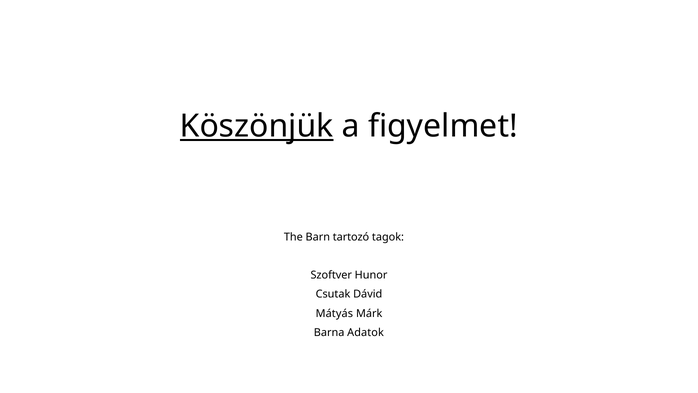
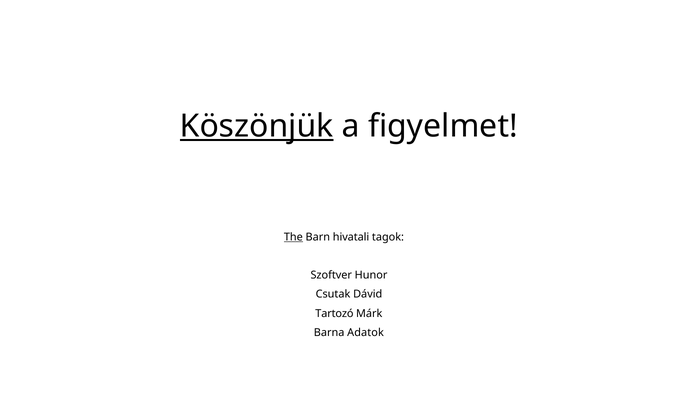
The underline: none -> present
tartozó: tartozó -> hivatali
Mátyás: Mátyás -> Tartozó
